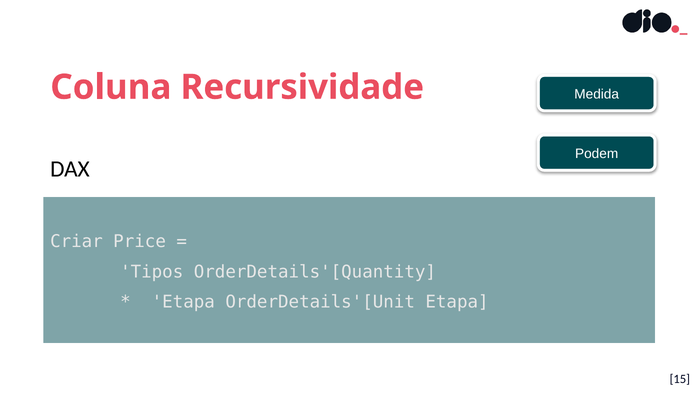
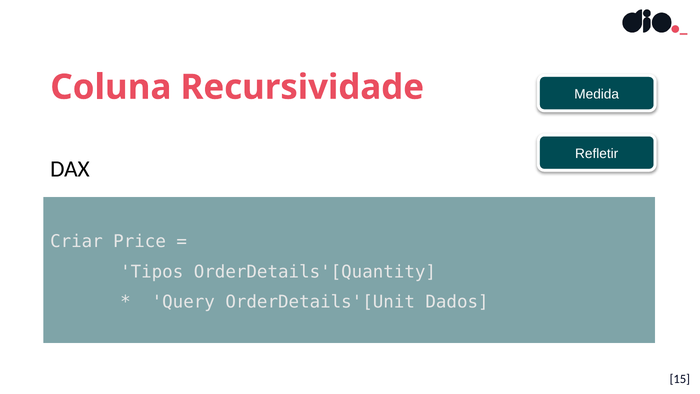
Podem: Podem -> Refletir
Etapa at (183, 302): Etapa -> Query
OrderDetails'[Unit Etapa: Etapa -> Dados
